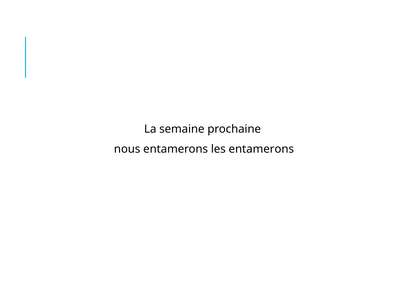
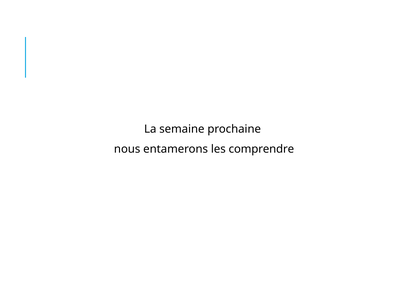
les entamerons: entamerons -> comprendre
